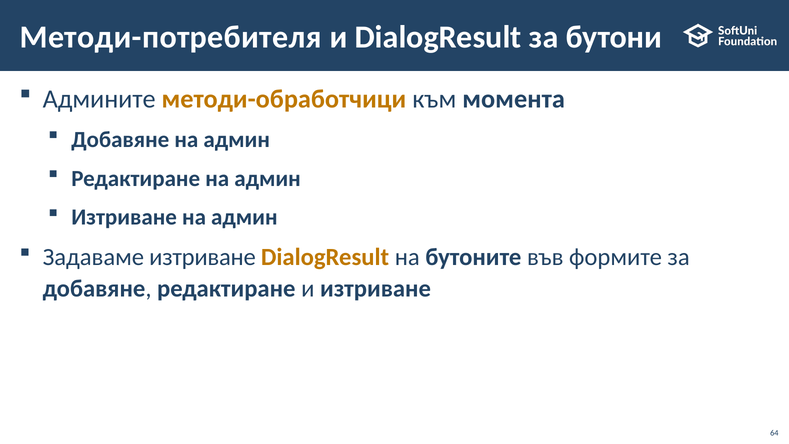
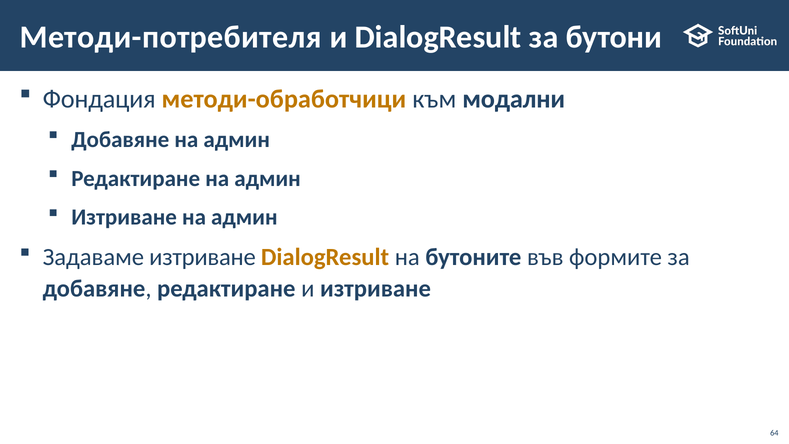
Админите: Админите -> Фондация
момента: момента -> модални
